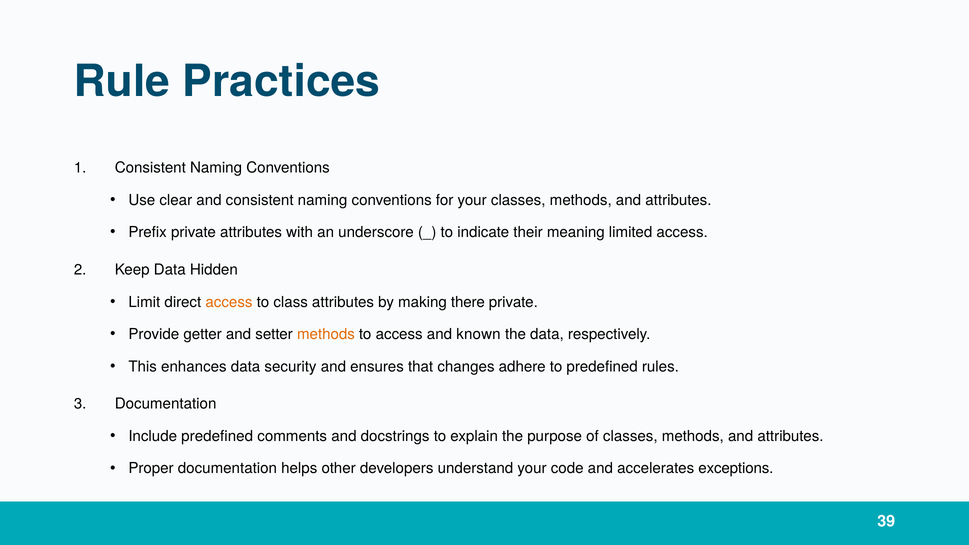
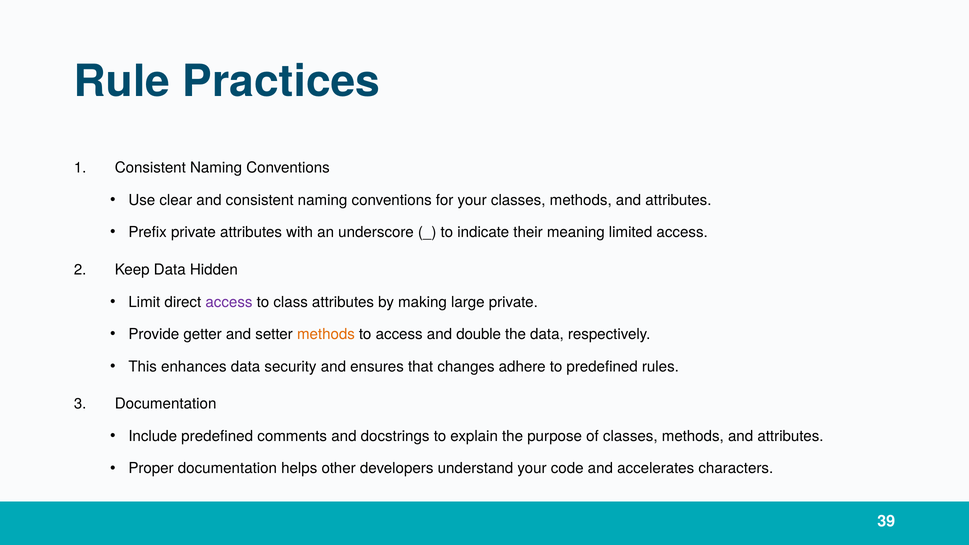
access at (229, 302) colour: orange -> purple
there: there -> large
known: known -> double
exceptions: exceptions -> characters
